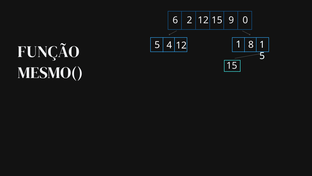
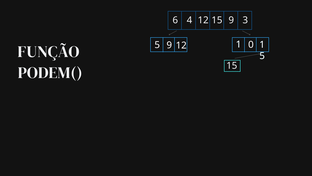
2: 2 -> 4
0: 0 -> 3
8: 8 -> 0
5 4: 4 -> 9
MESMO(: MESMO( -> PODEM(
